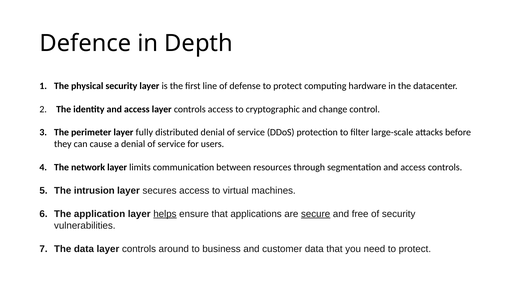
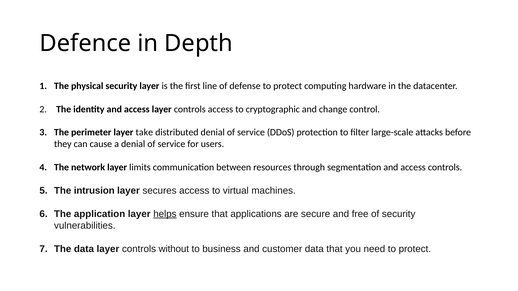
fully: fully -> take
secure underline: present -> none
around: around -> without
